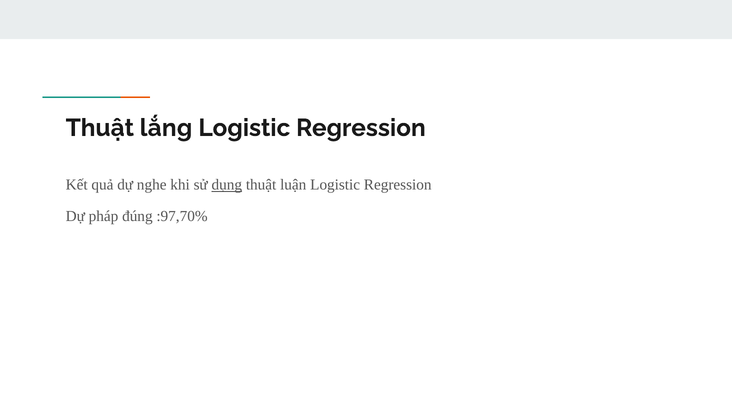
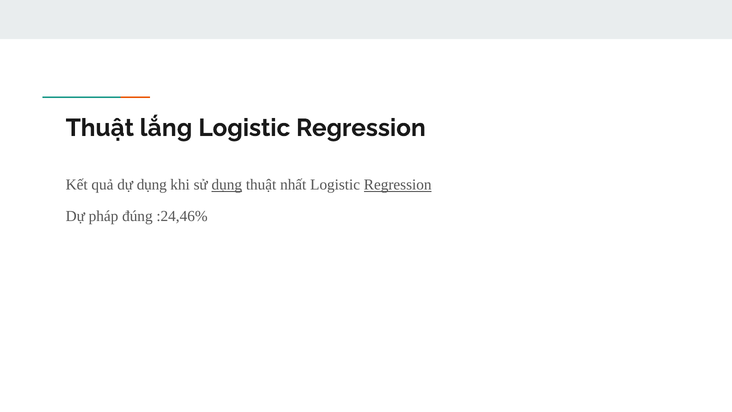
dự nghe: nghe -> dụng
luận: luận -> nhất
Regression at (398, 185) underline: none -> present
:97,70%: :97,70% -> :24,46%
